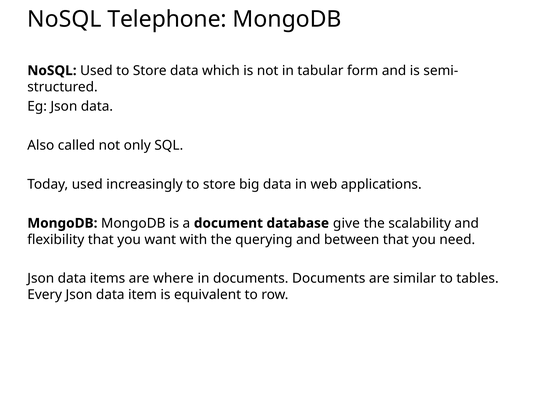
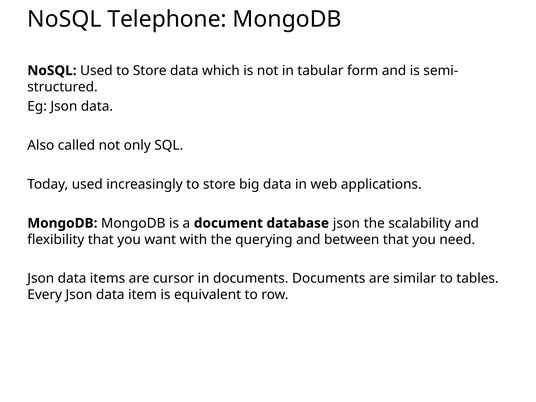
database give: give -> json
where: where -> cursor
